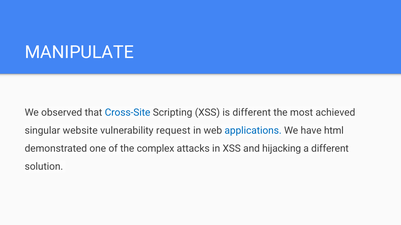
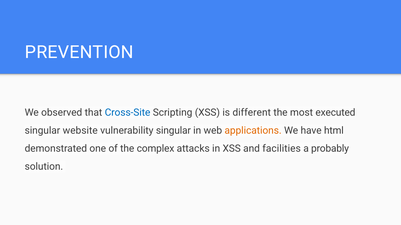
MANIPULATE: MANIPULATE -> PREVENTION
achieved: achieved -> executed
vulnerability request: request -> singular
applications colour: blue -> orange
hijacking: hijacking -> facilities
a different: different -> probably
